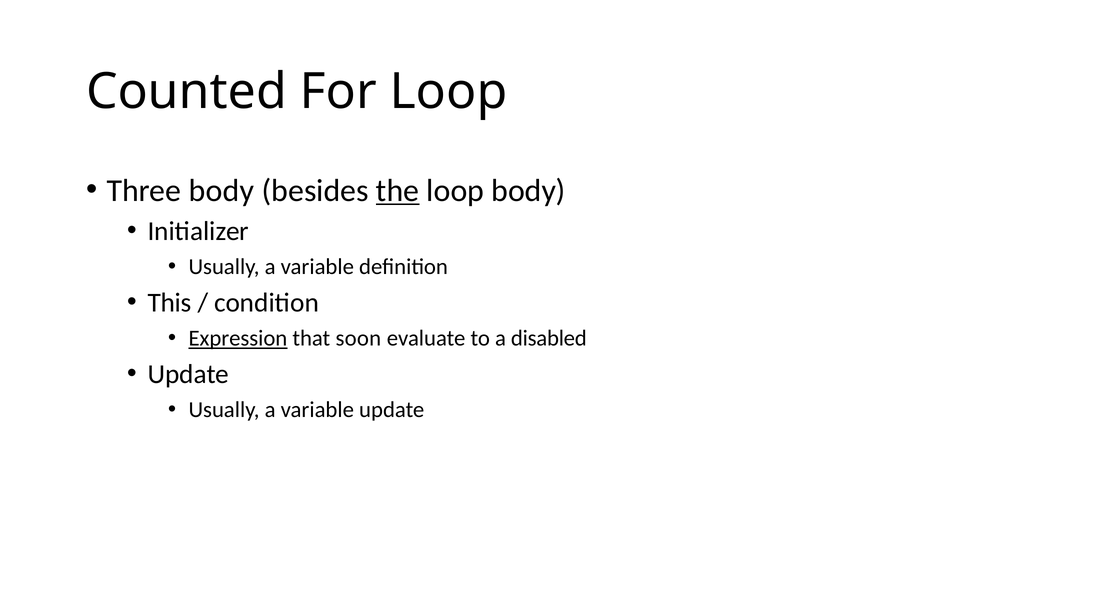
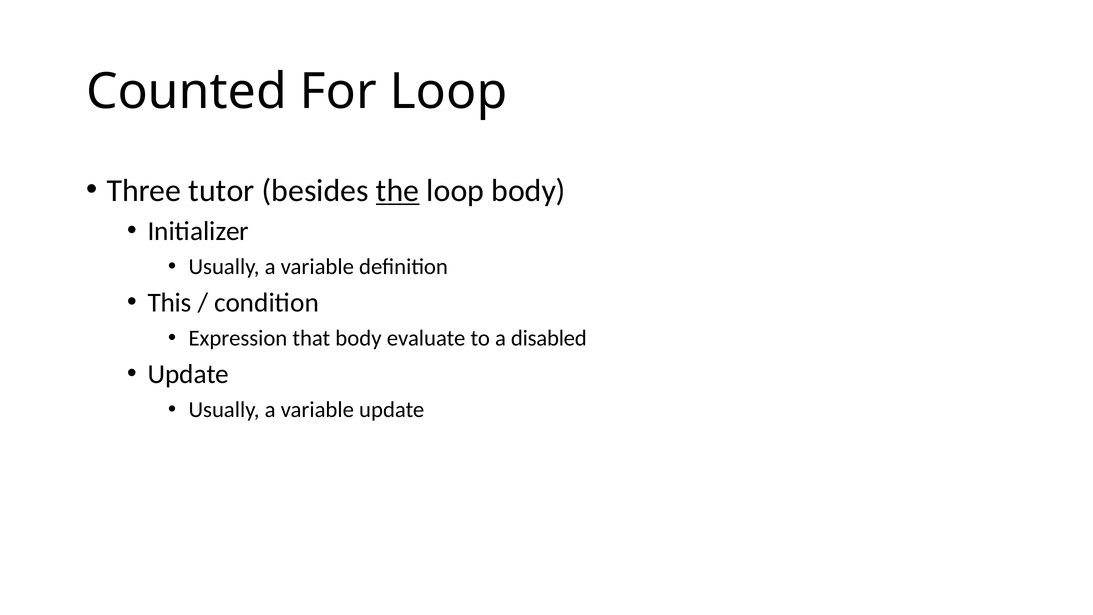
Three body: body -> tutor
Expression underline: present -> none
that soon: soon -> body
